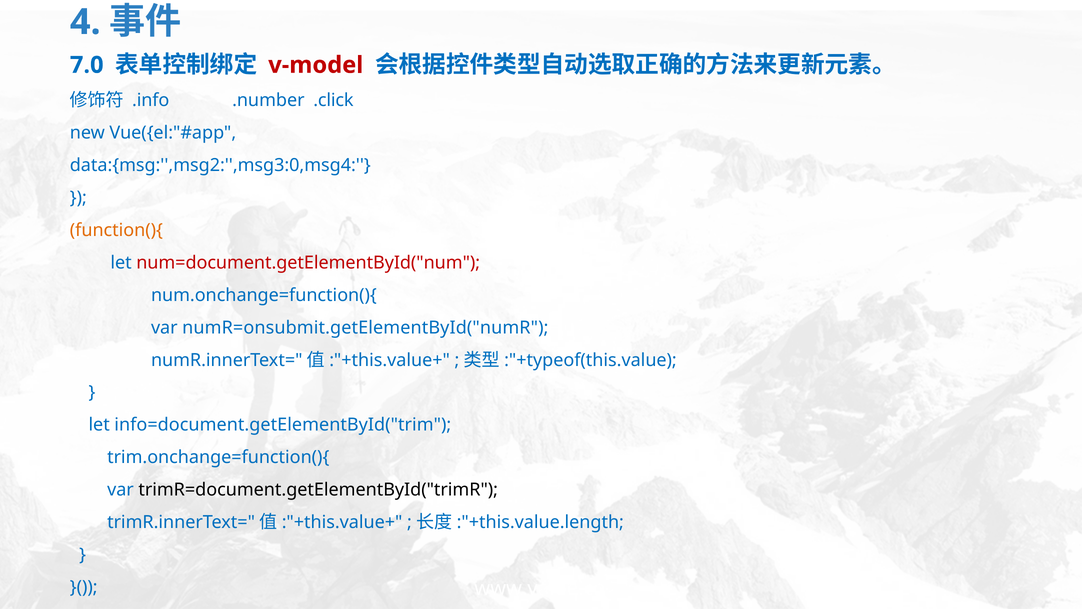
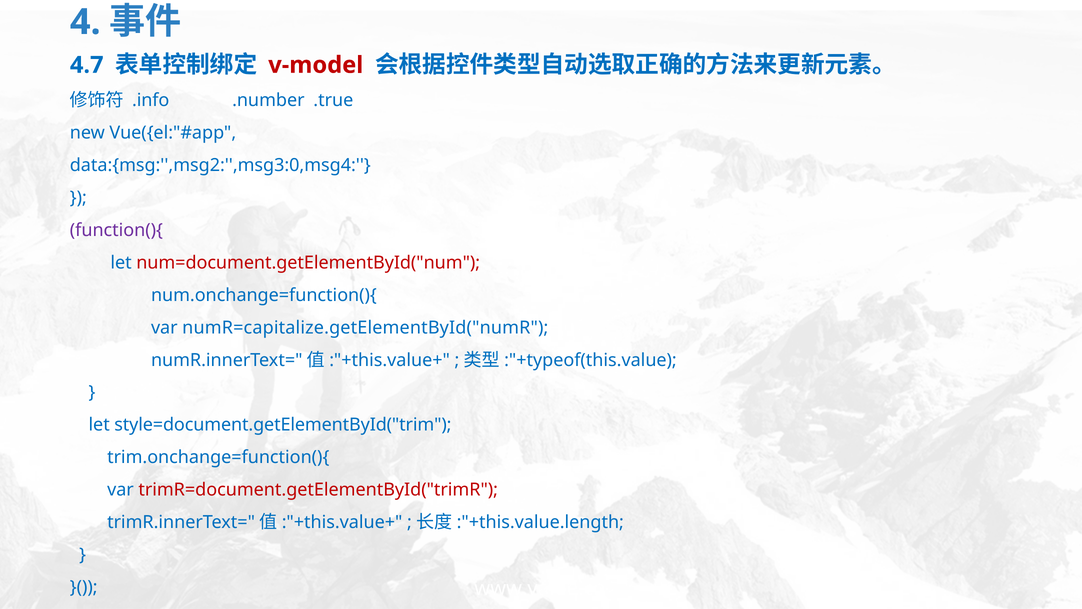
7.0: 7.0 -> 4.7
.click: .click -> .true
function(){ colour: orange -> purple
numR=onsubmit.getElementById("numR: numR=onsubmit.getElementById("numR -> numR=capitalize.getElementById("numR
info=document.getElementById("trim: info=document.getElementById("trim -> style=document.getElementById("trim
trimR=document.getElementById("trimR colour: black -> red
